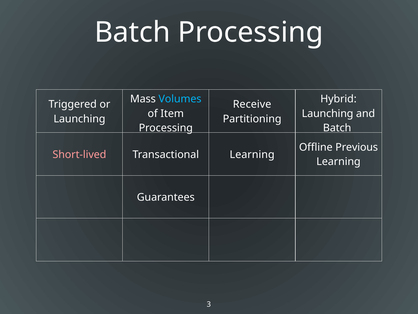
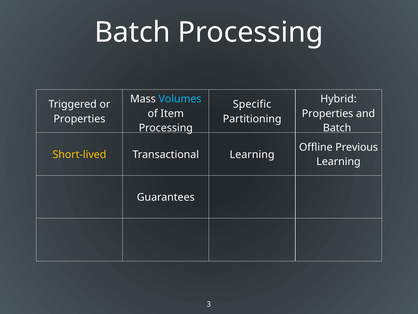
Receive: Receive -> Specific
Launching at (328, 113): Launching -> Properties
Launching at (79, 119): Launching -> Properties
Short-lived colour: pink -> yellow
